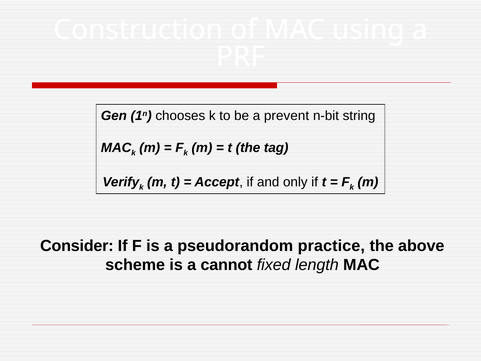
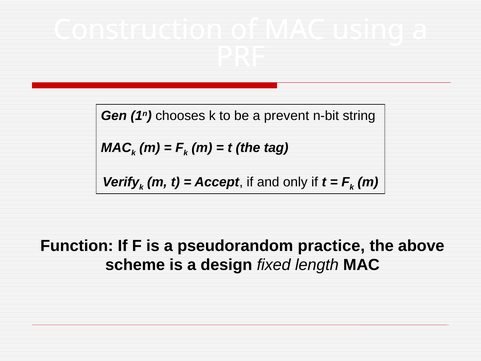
Consider: Consider -> Function
cannot: cannot -> design
